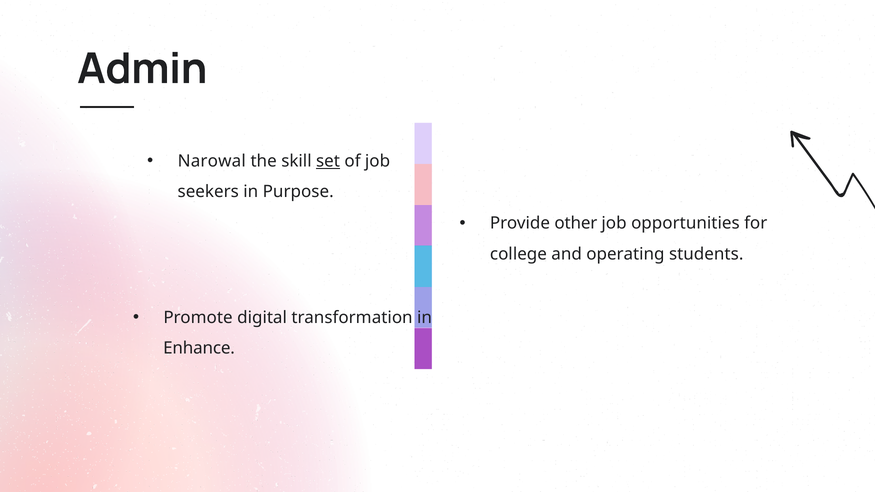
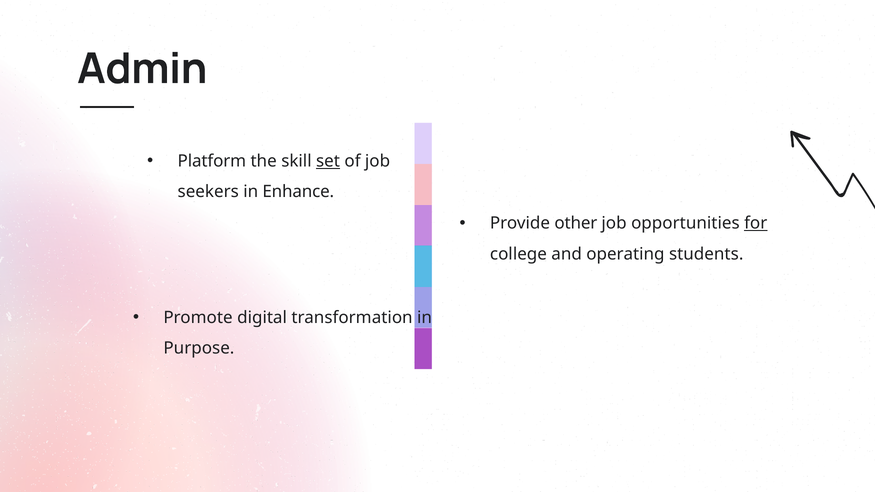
Narowal: Narowal -> Platform
Purpose: Purpose -> Enhance
for underline: none -> present
Enhance: Enhance -> Purpose
